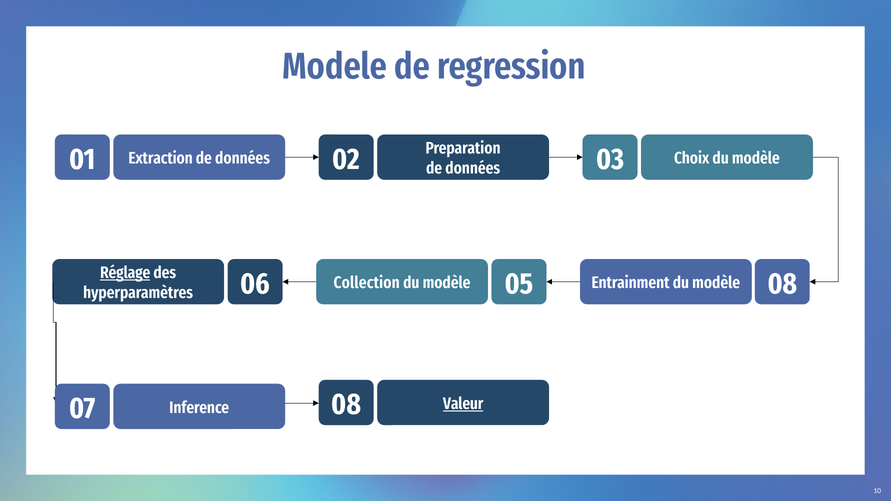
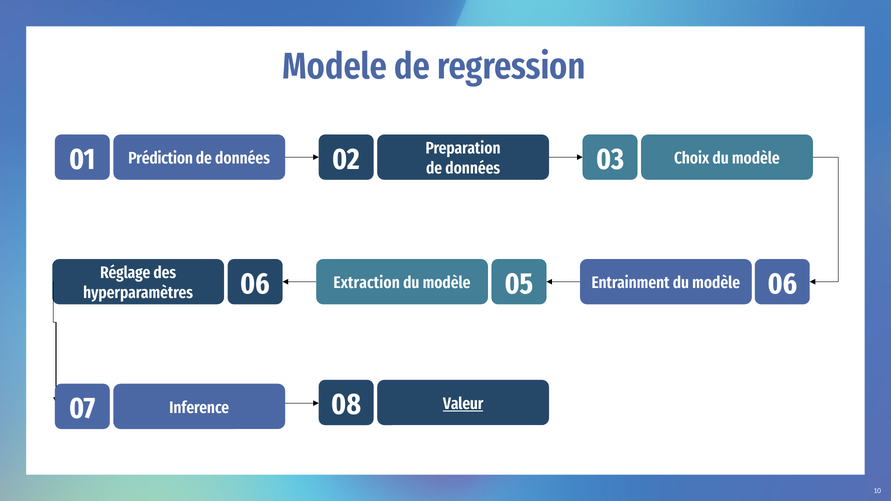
Extraction: Extraction -> Prédiction
Réglage underline: present -> none
Collection: Collection -> Extraction
modèle 08: 08 -> 06
